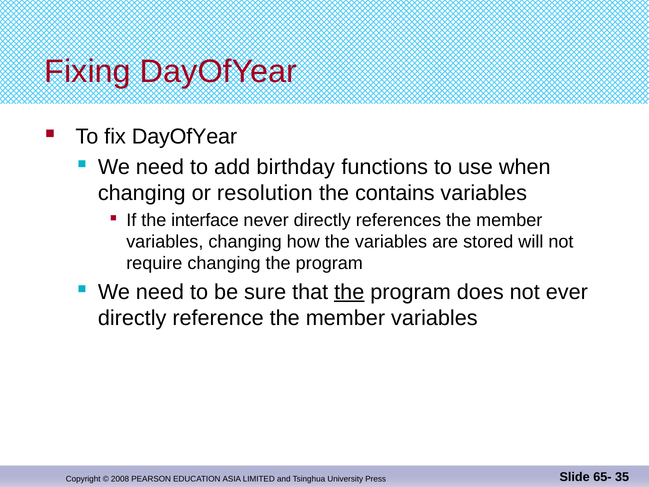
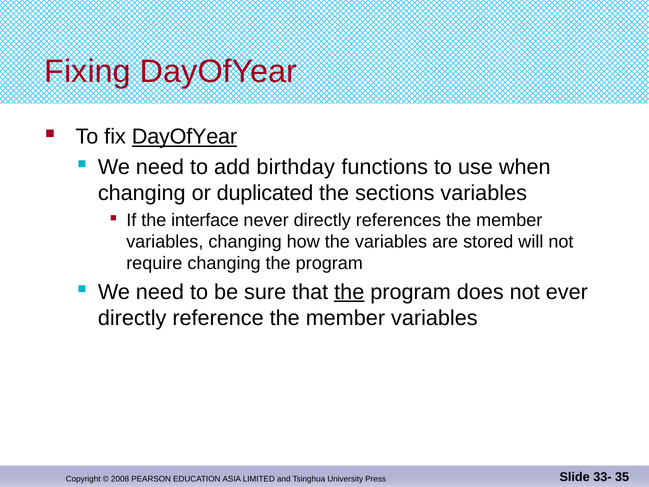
DayOfYear at (184, 137) underline: none -> present
resolution: resolution -> duplicated
contains: contains -> sections
65-: 65- -> 33-
